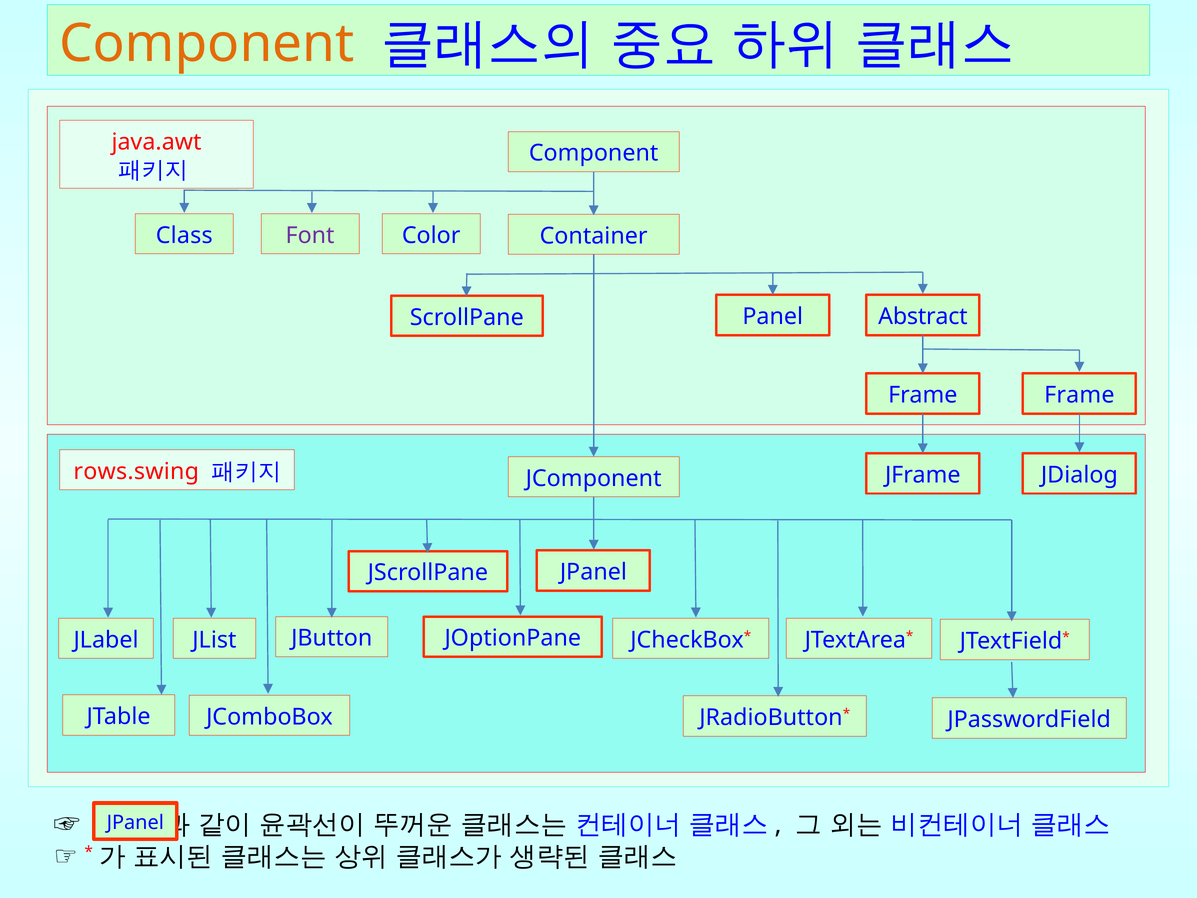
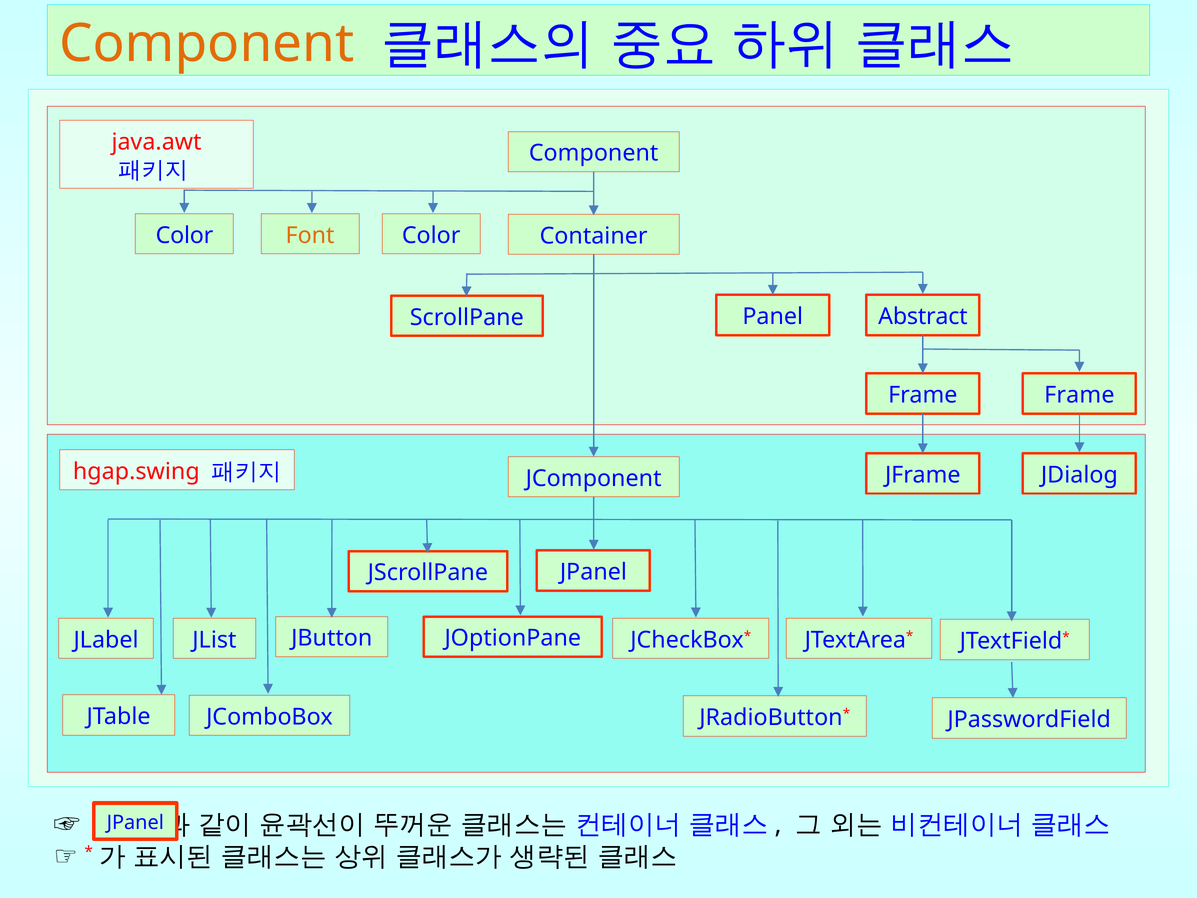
Class at (184, 235): Class -> Color
Font colour: purple -> orange
rows.swing: rows.swing -> hgap.swing
